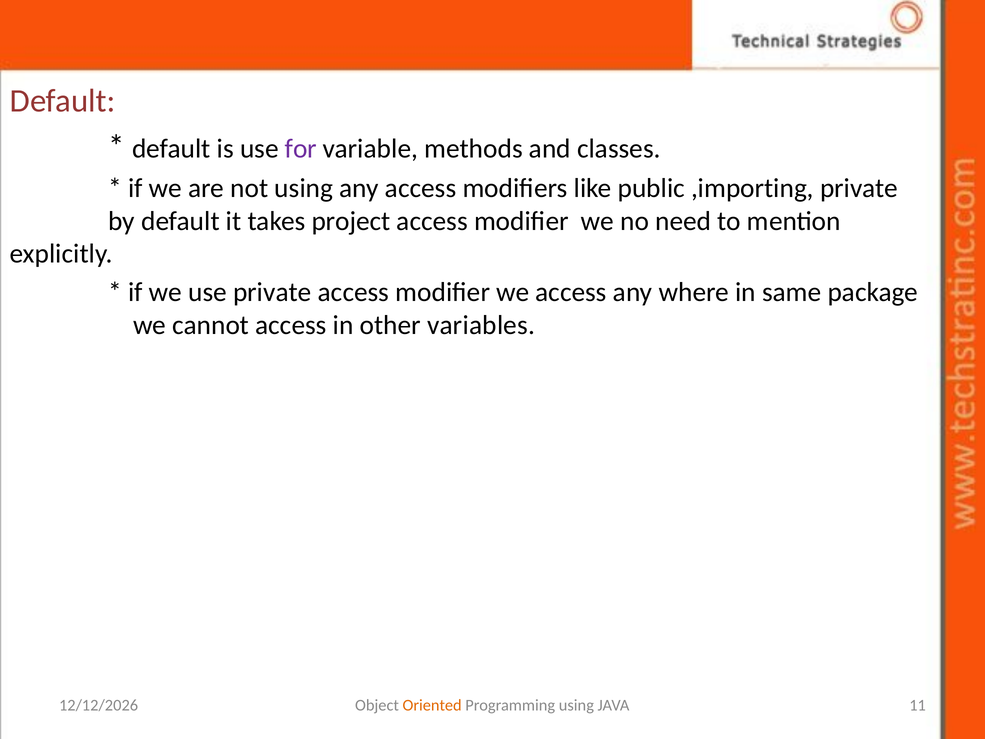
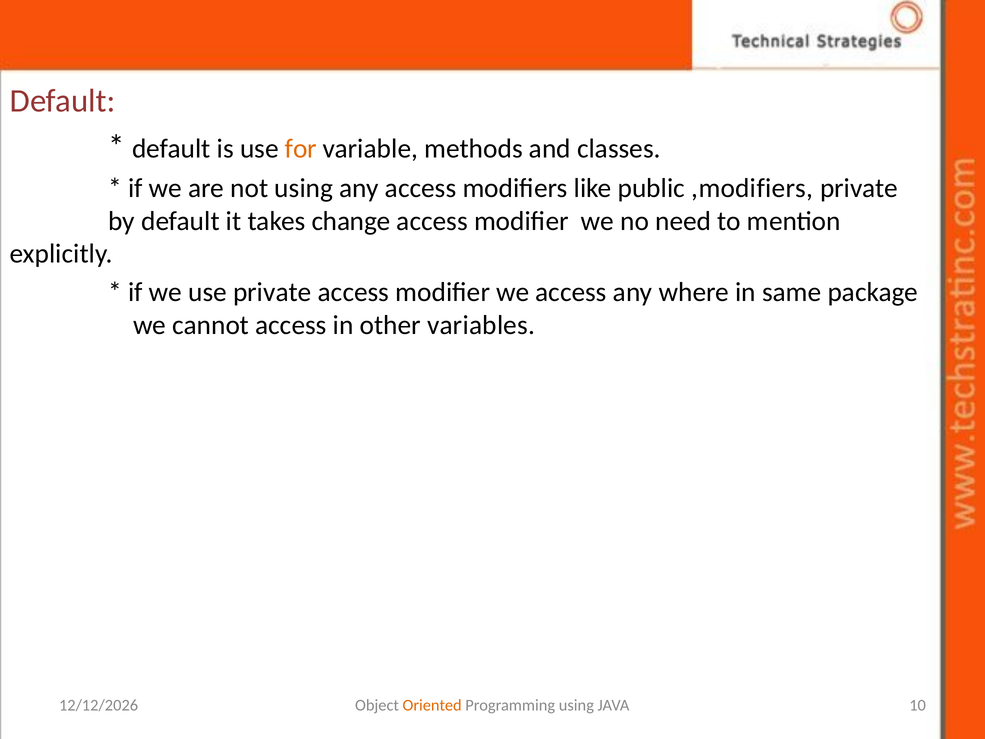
for colour: purple -> orange
,importing: ,importing -> ,modifiers
project: project -> change
11: 11 -> 10
